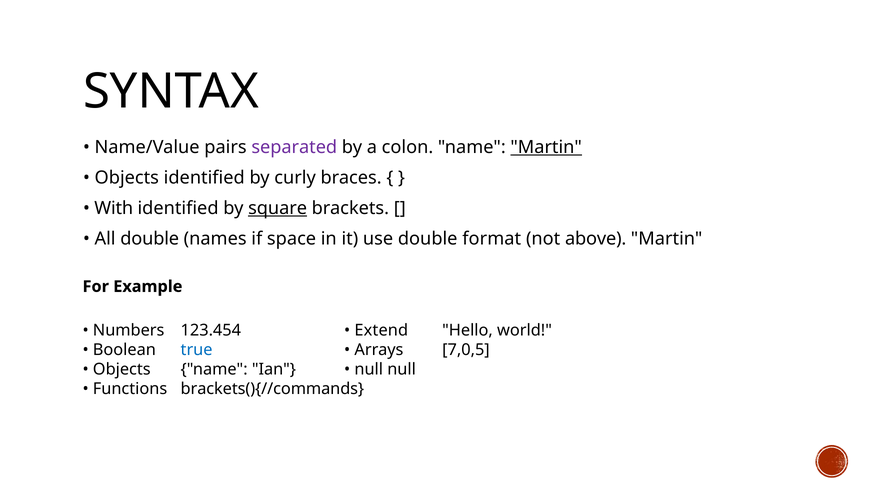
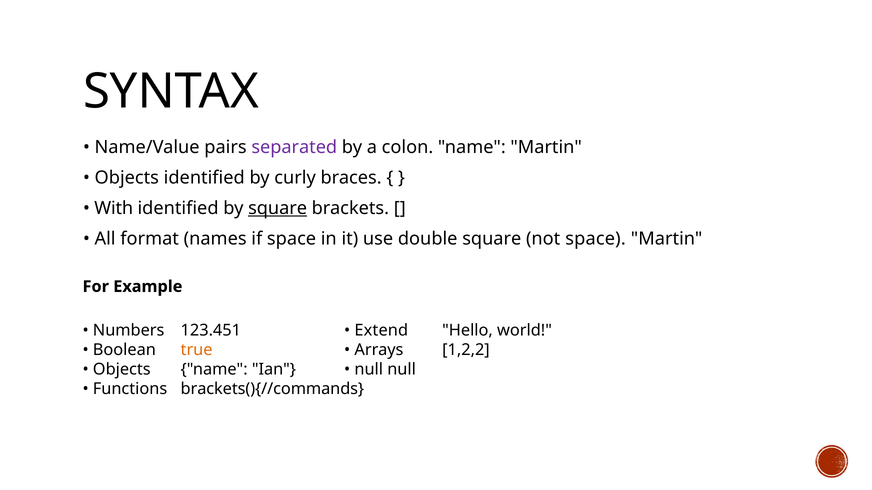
Martin at (546, 147) underline: present -> none
All double: double -> format
double format: format -> square
not above: above -> space
123.454: 123.454 -> 123.451
true colour: blue -> orange
7,0,5: 7,0,5 -> 1,2,2
